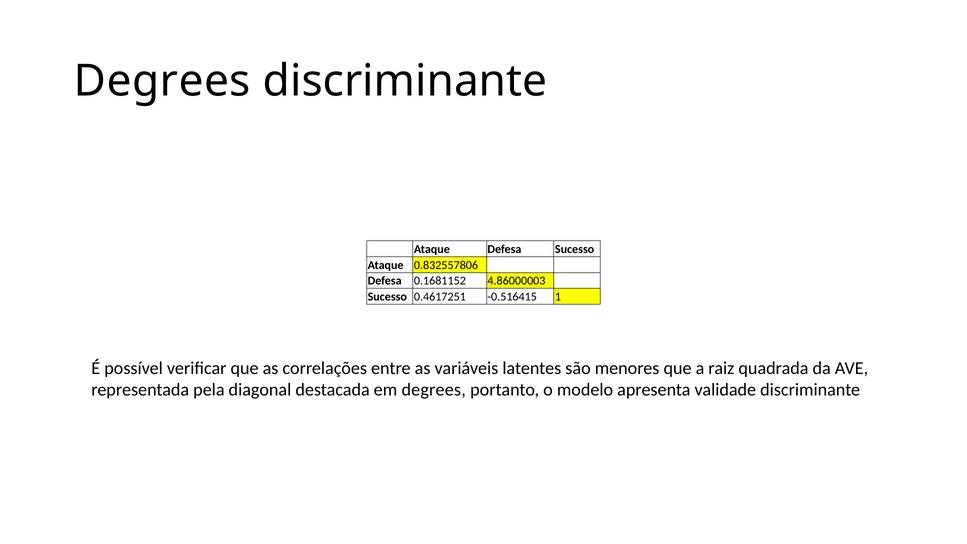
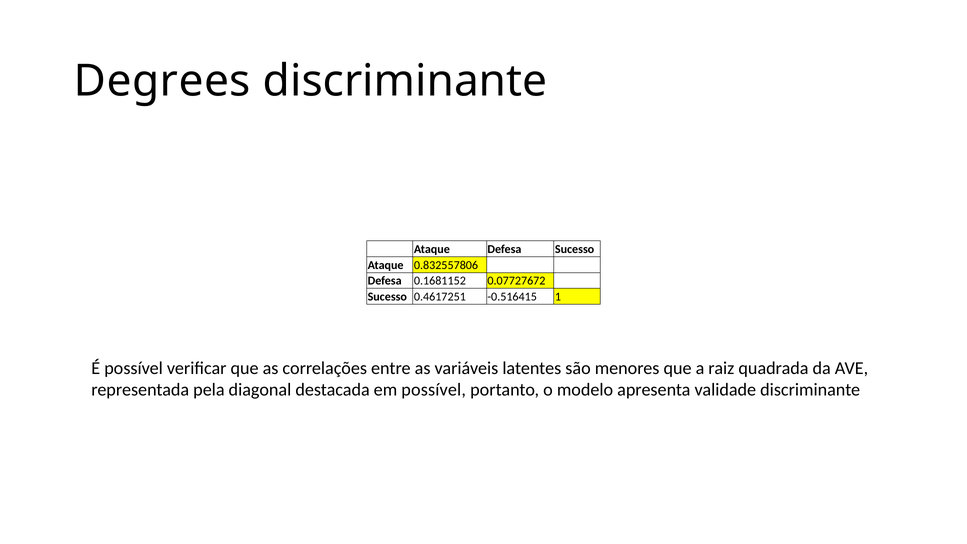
4.86000003: 4.86000003 -> 0.07727672
em degrees: degrees -> possível
